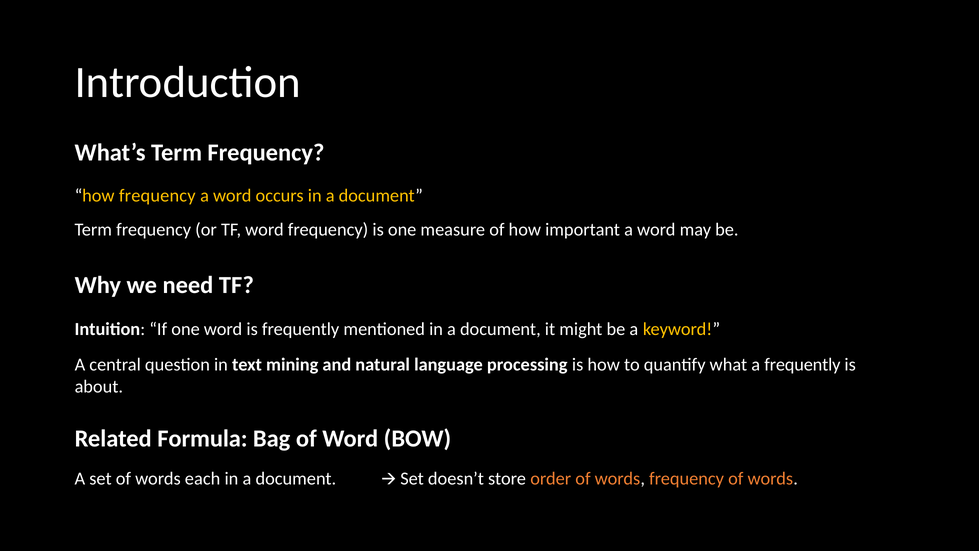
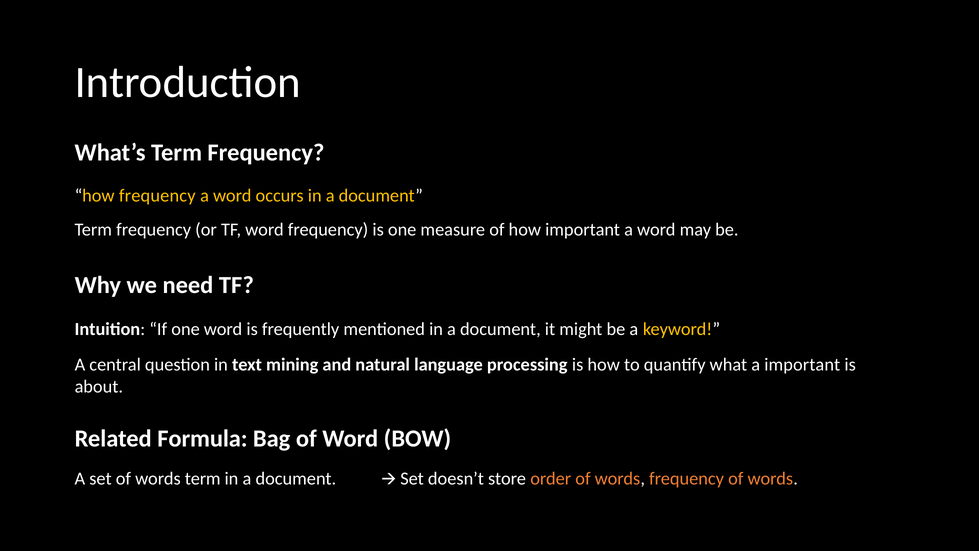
a frequently: frequently -> important
words each: each -> term
